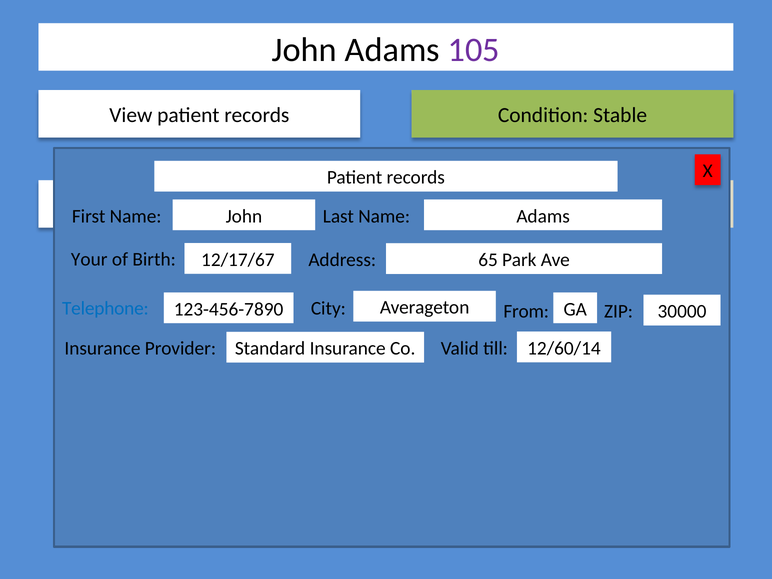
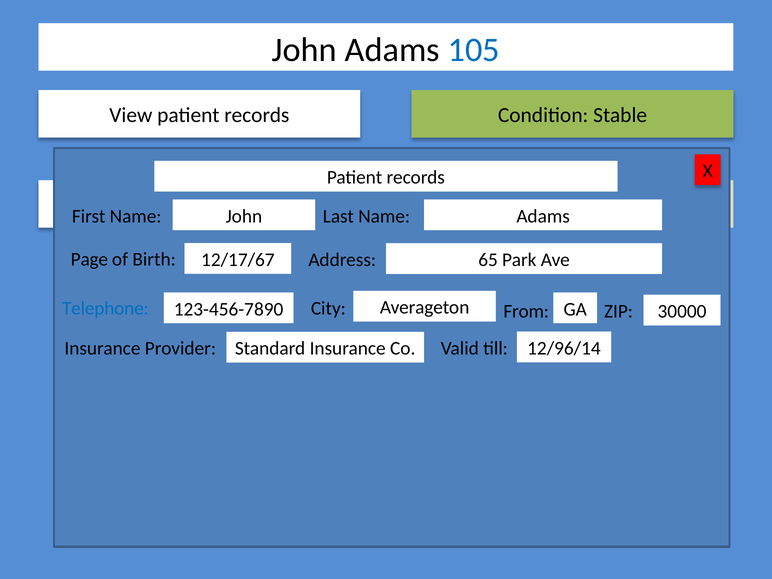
105 colour: purple -> blue
Your: Your -> Page
12/60/14: 12/60/14 -> 12/96/14
